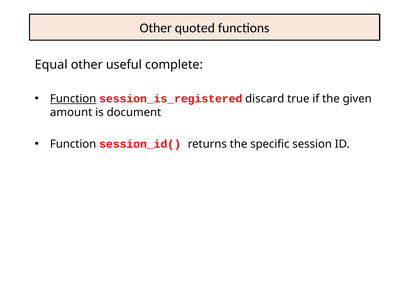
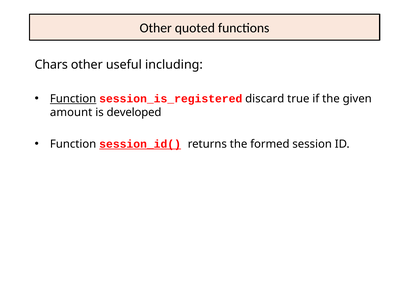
Equal: Equal -> Chars
complete: complete -> including
document: document -> developed
session_id( underline: none -> present
specific: specific -> formed
